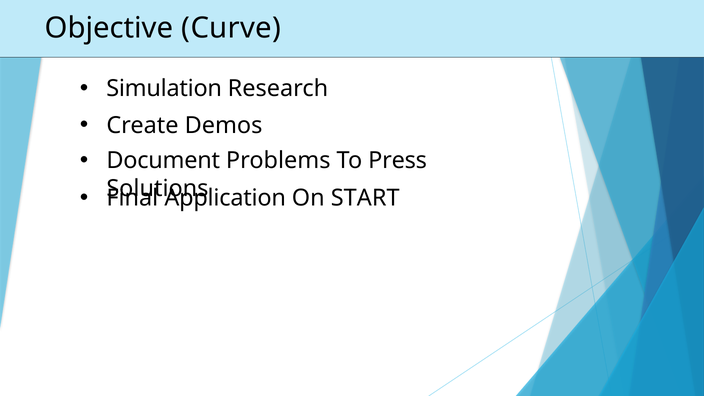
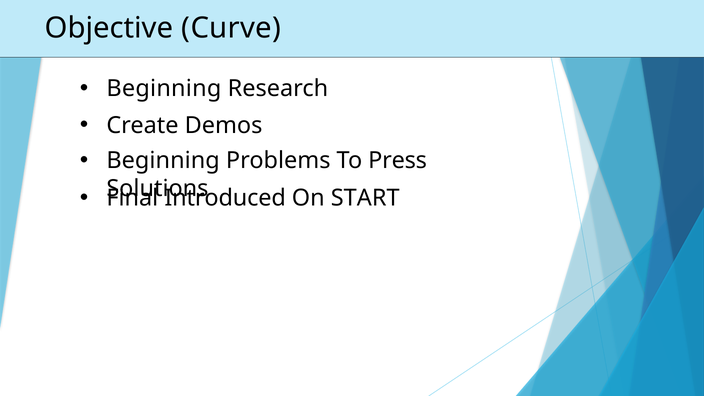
Simulation at (164, 89): Simulation -> Beginning
Document at (163, 161): Document -> Beginning
Application: Application -> Introduced
